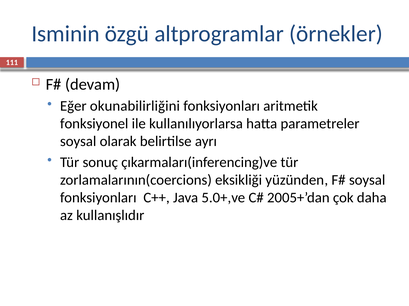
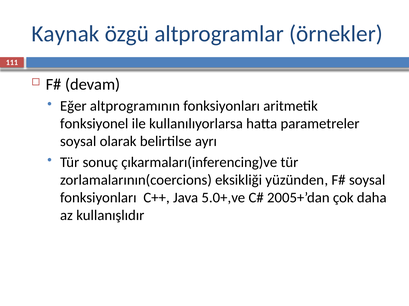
Isminin: Isminin -> Kaynak
okunabilirliğini: okunabilirliğini -> altprogramının
